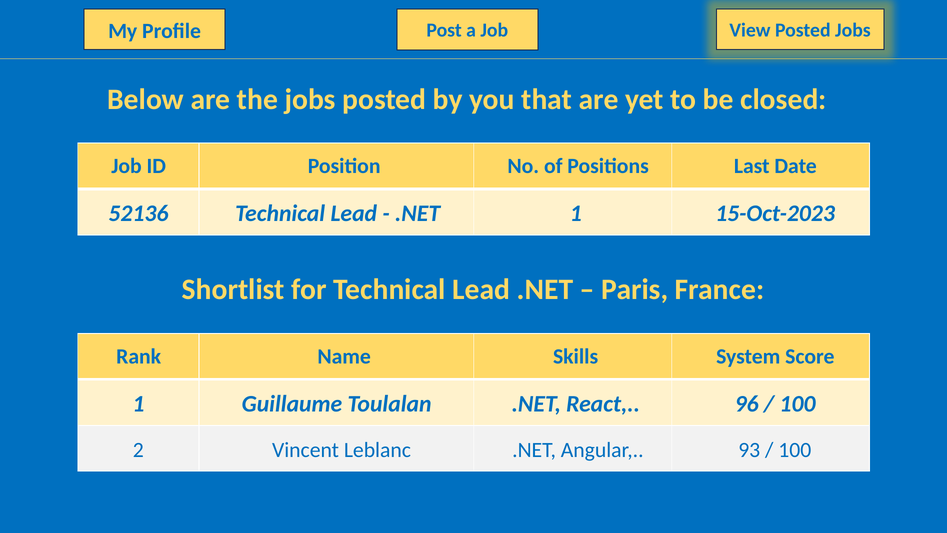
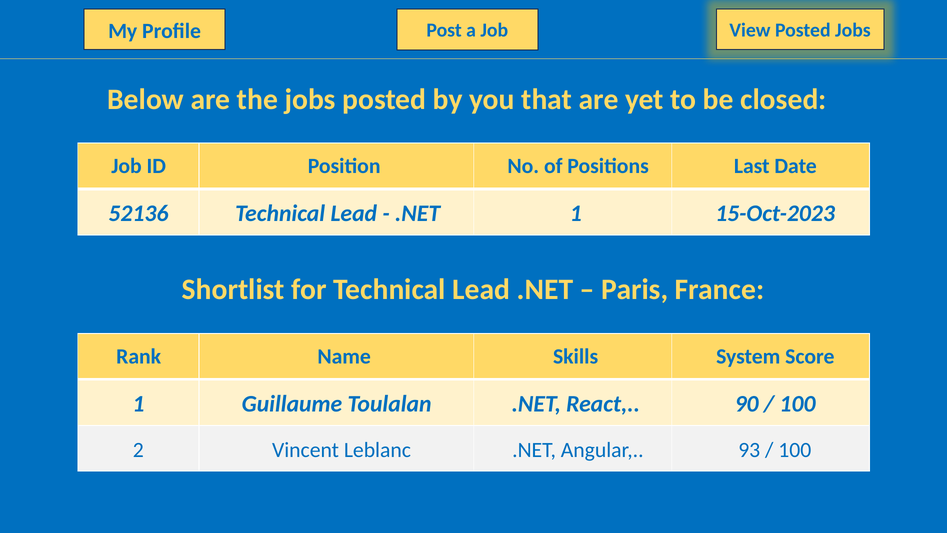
96: 96 -> 90
